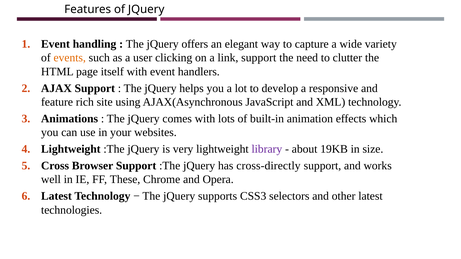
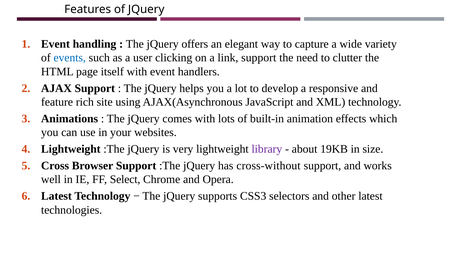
events colour: orange -> blue
cross-directly: cross-directly -> cross-without
These: These -> Select
